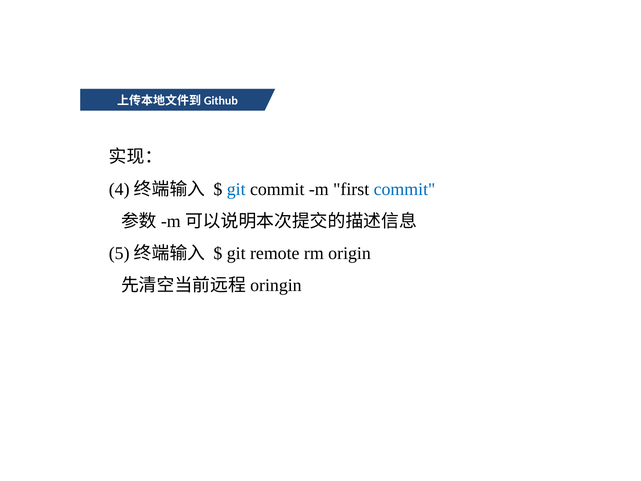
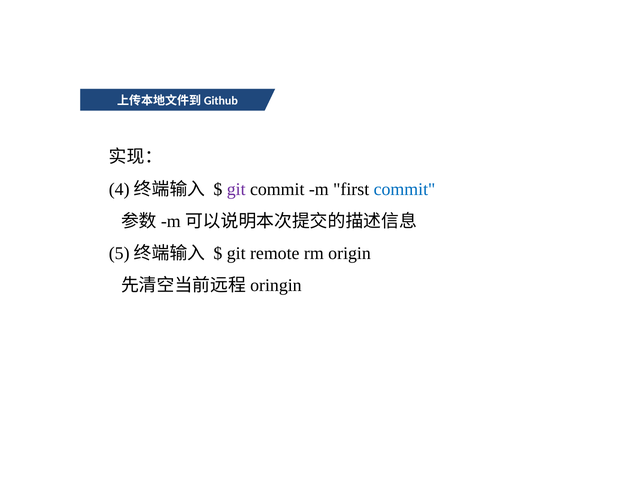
git at (236, 189) colour: blue -> purple
